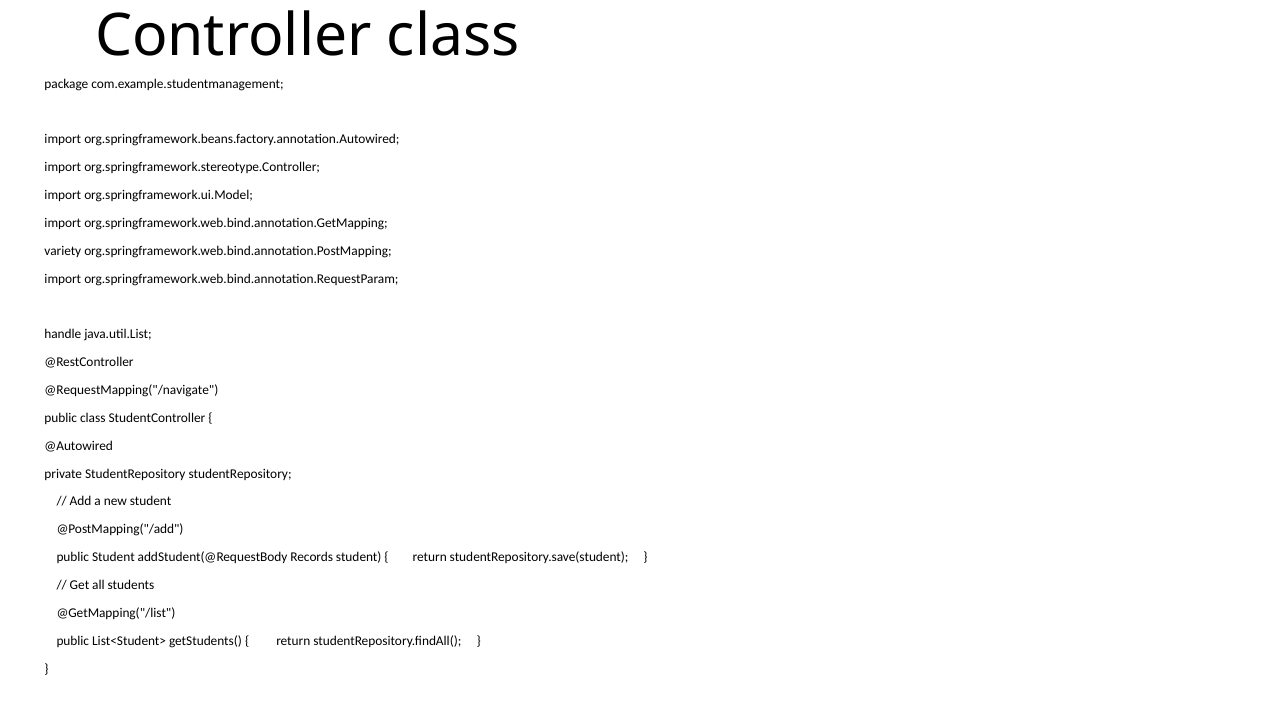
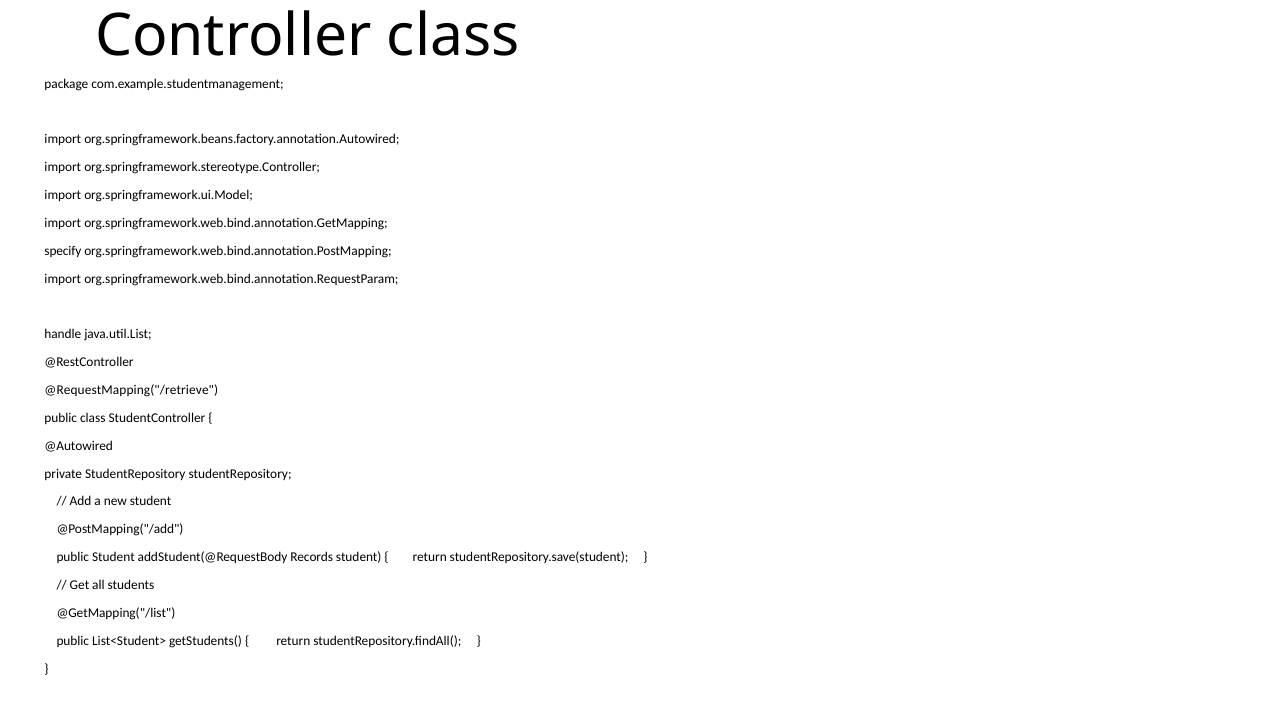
variety: variety -> specify
@RequestMapping("/navigate: @RequestMapping("/navigate -> @RequestMapping("/retrieve
